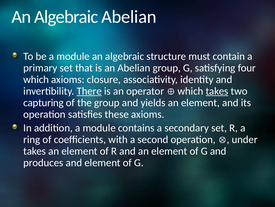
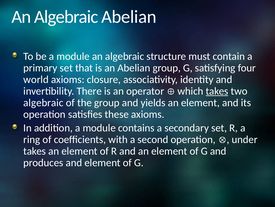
which at (36, 79): which -> world
There underline: present -> none
capturing at (44, 102): capturing -> algebraic
